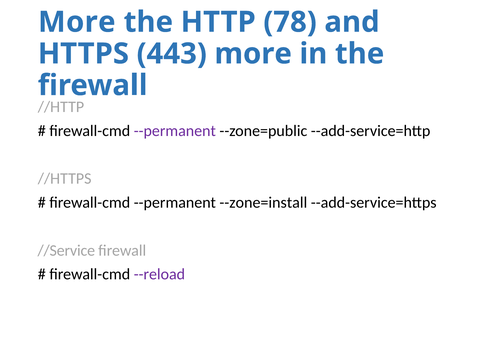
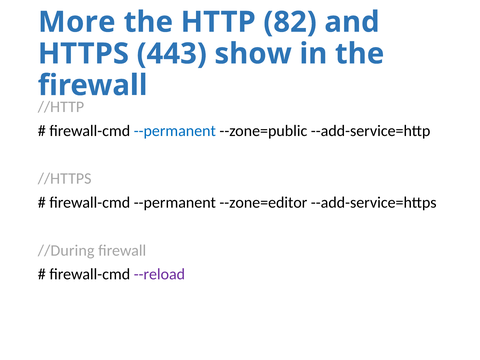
78: 78 -> 82
443 more: more -> show
--permanent at (175, 131) colour: purple -> blue
--zone=install: --zone=install -> --zone=editor
//Service: //Service -> //During
